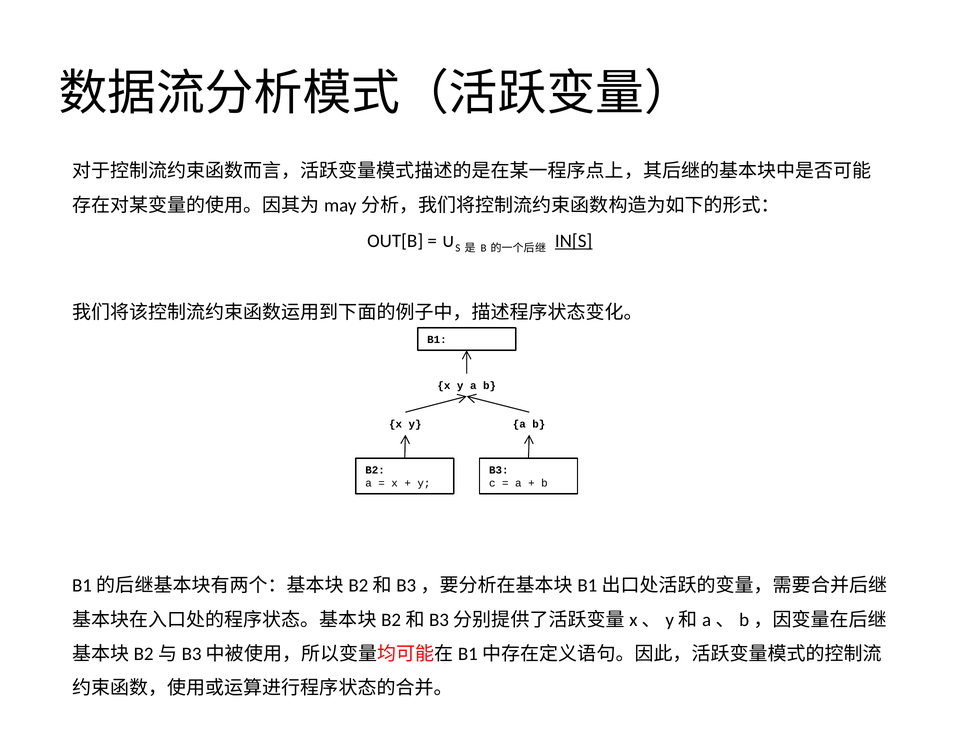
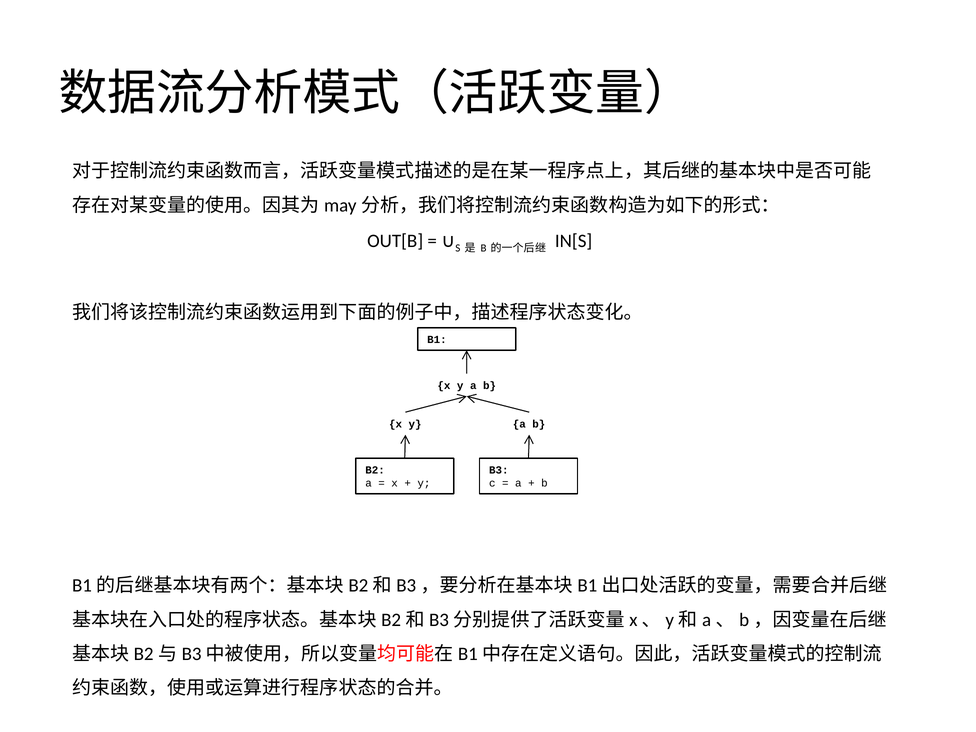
IN[S underline: present -> none
